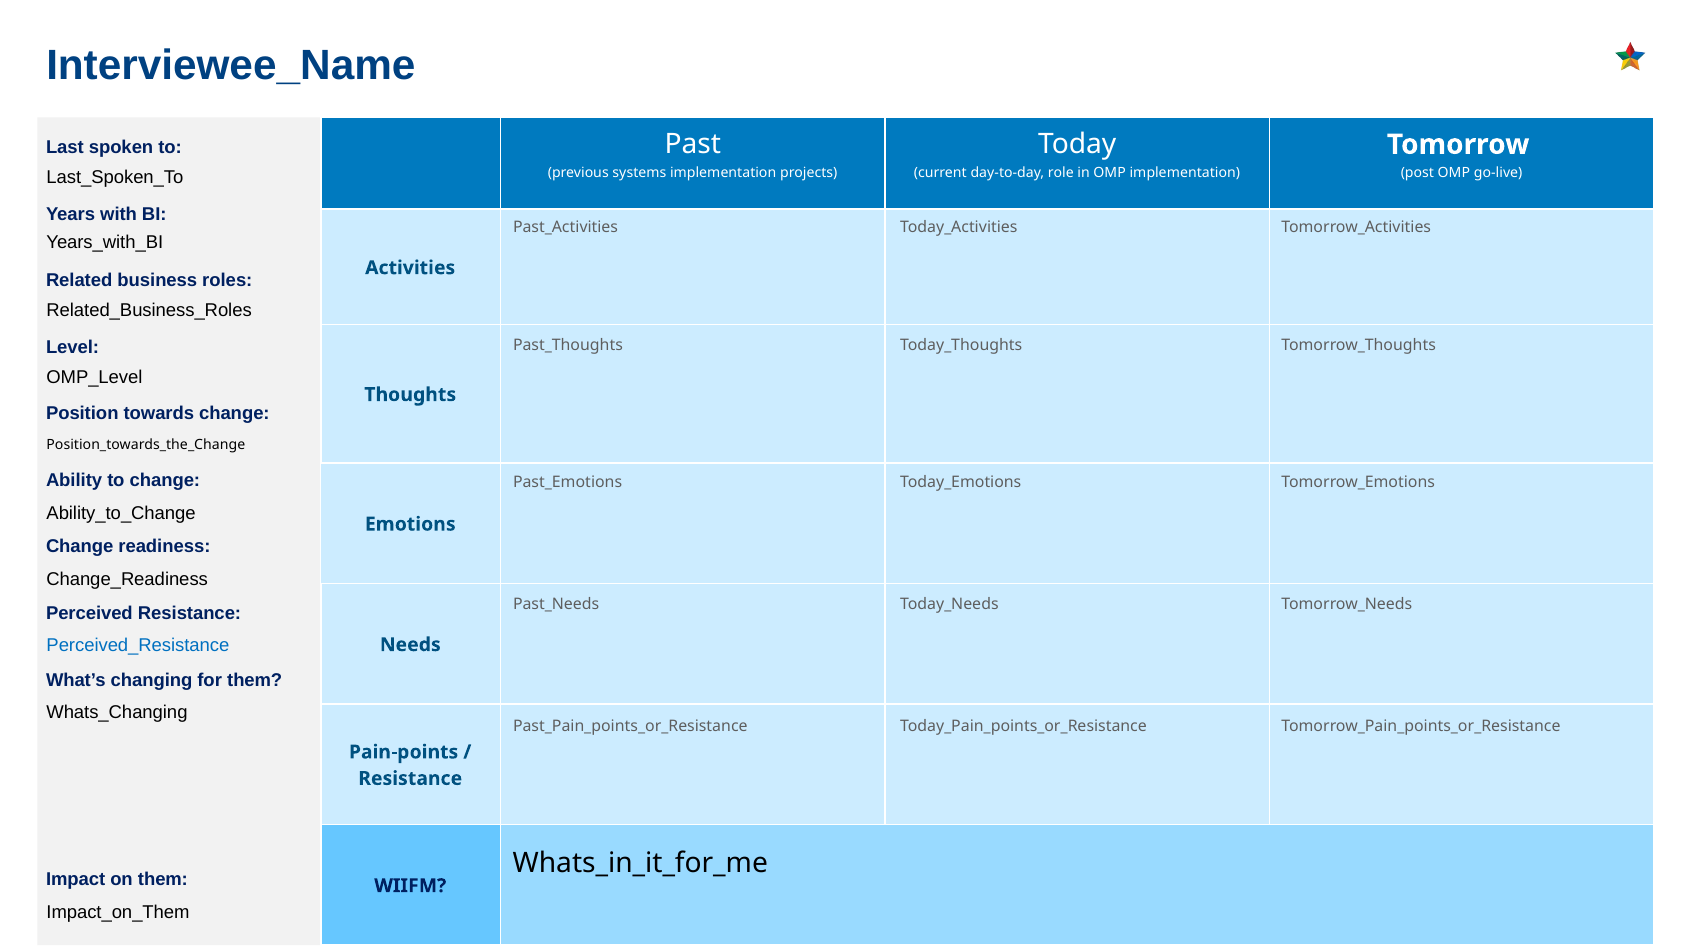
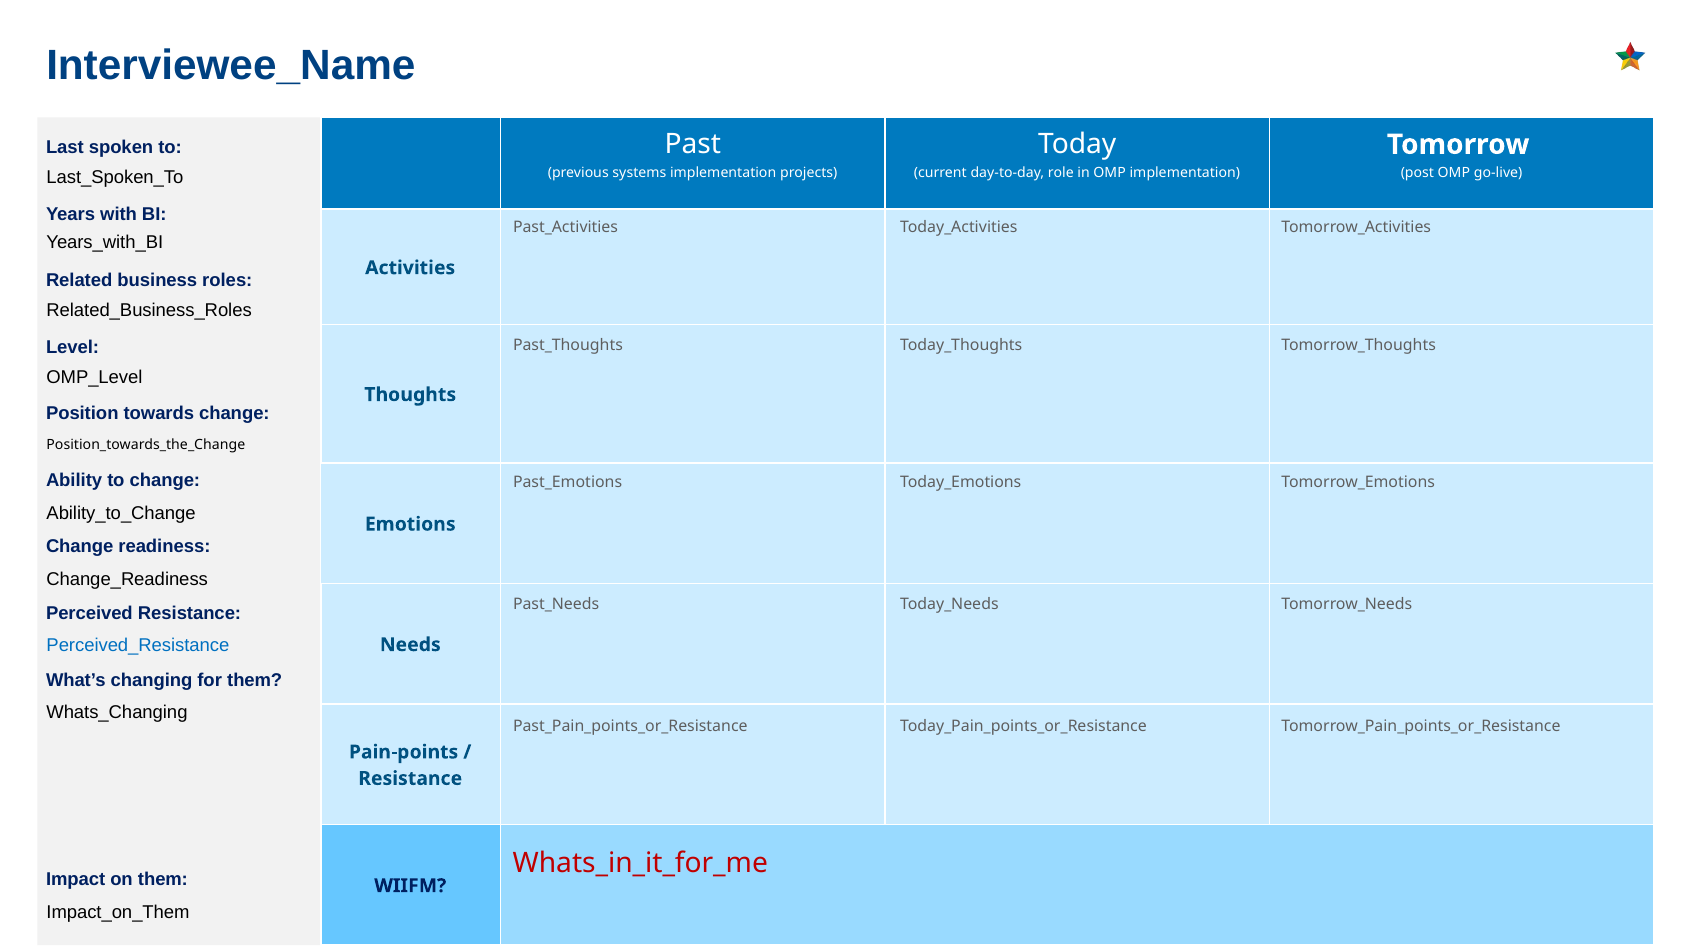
Whats_in_it_for_me colour: black -> red
